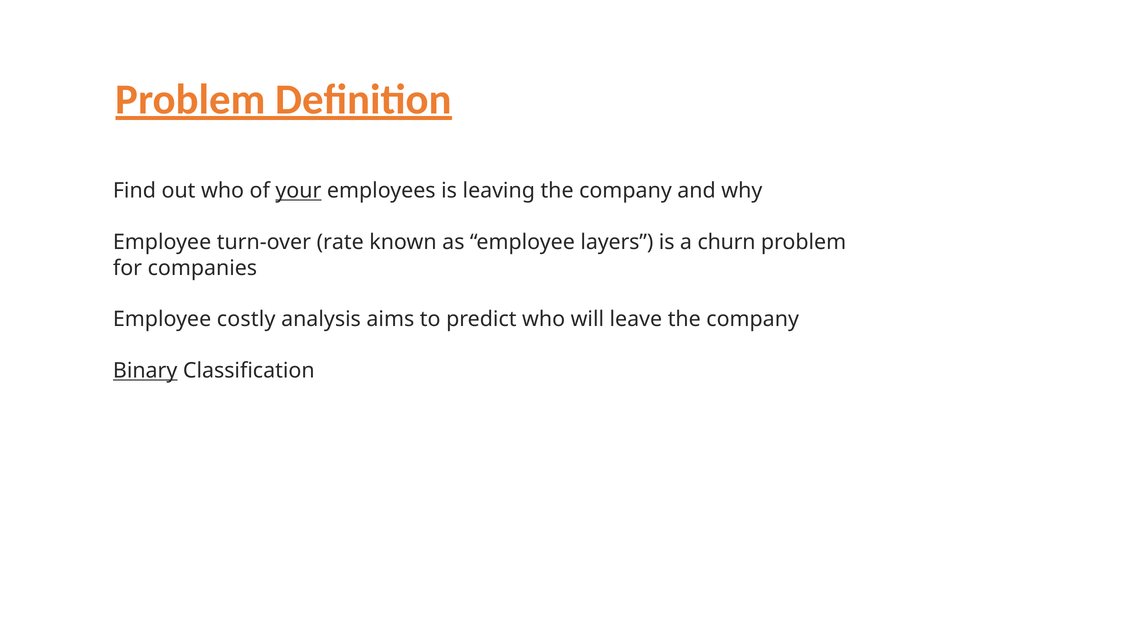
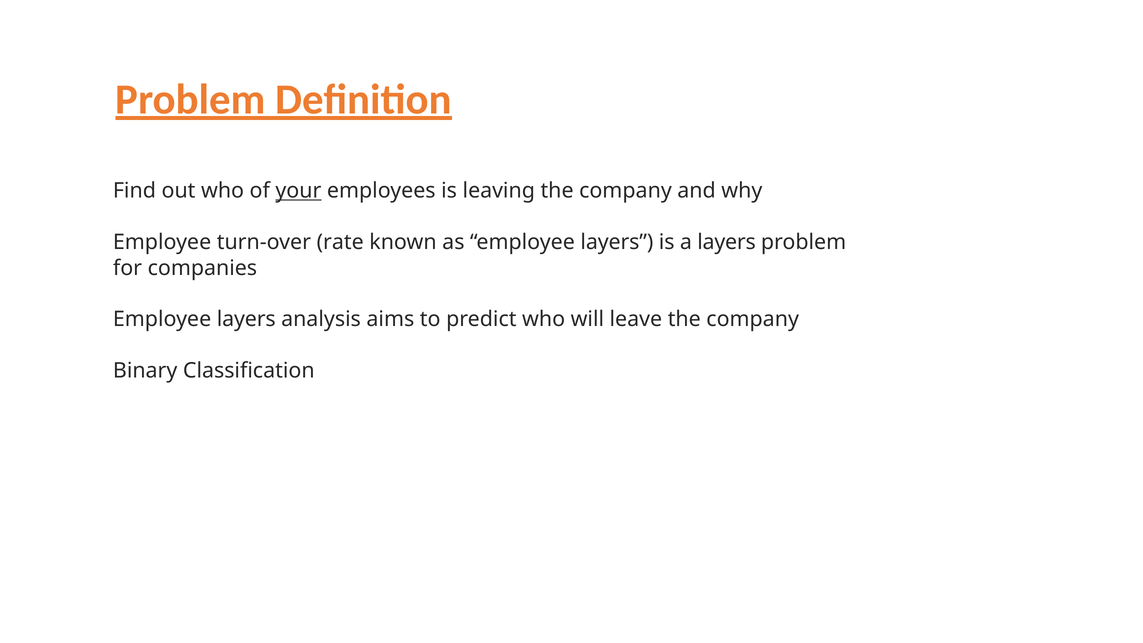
a churn: churn -> layers
costly at (246, 319): costly -> layers
Binary underline: present -> none
